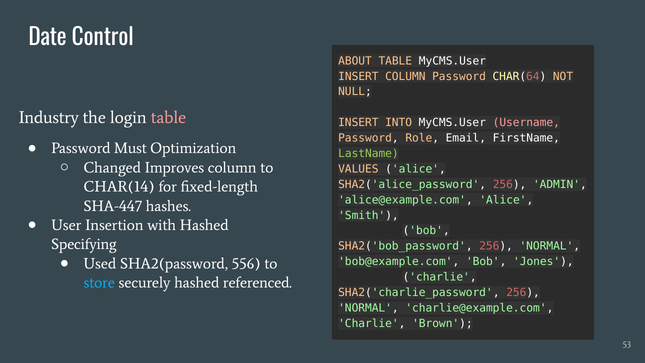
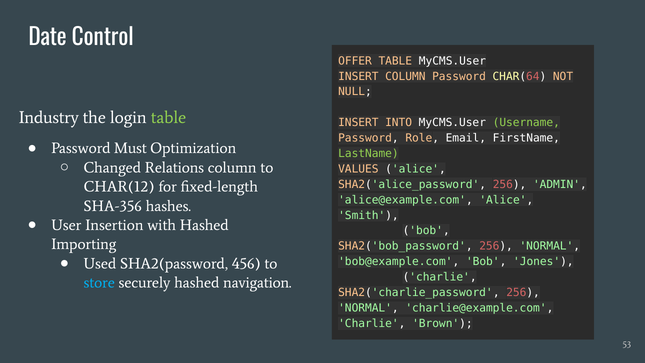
ABOUT: ABOUT -> OFFER
table at (168, 117) colour: pink -> light green
Username colour: pink -> light green
Improves: Improves -> Relations
CHAR(14: CHAR(14 -> CHAR(12
SHA-447: SHA-447 -> SHA-356
Specifying: Specifying -> Importing
556: 556 -> 456
referenced: referenced -> navigation
